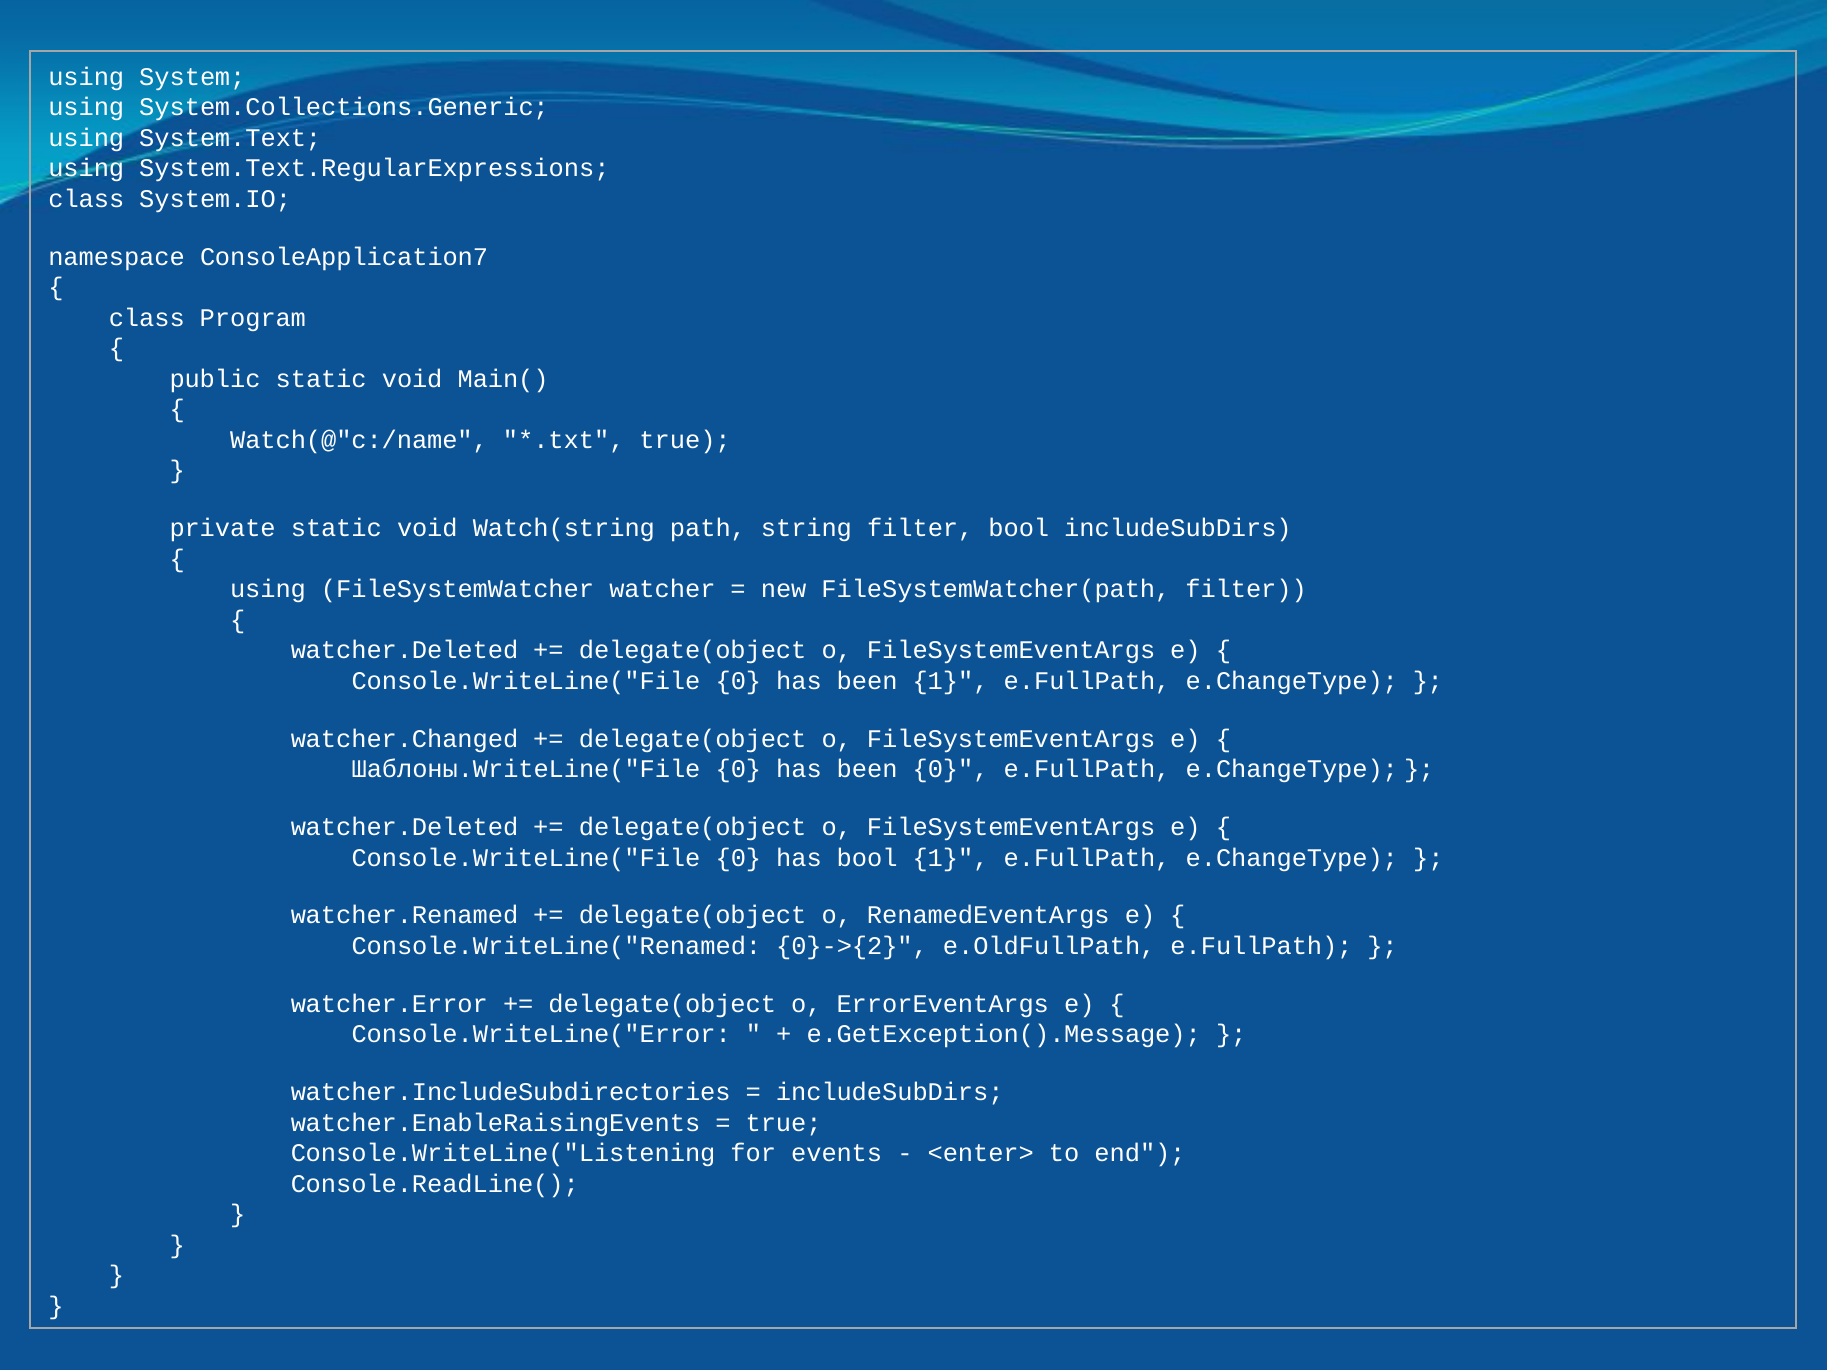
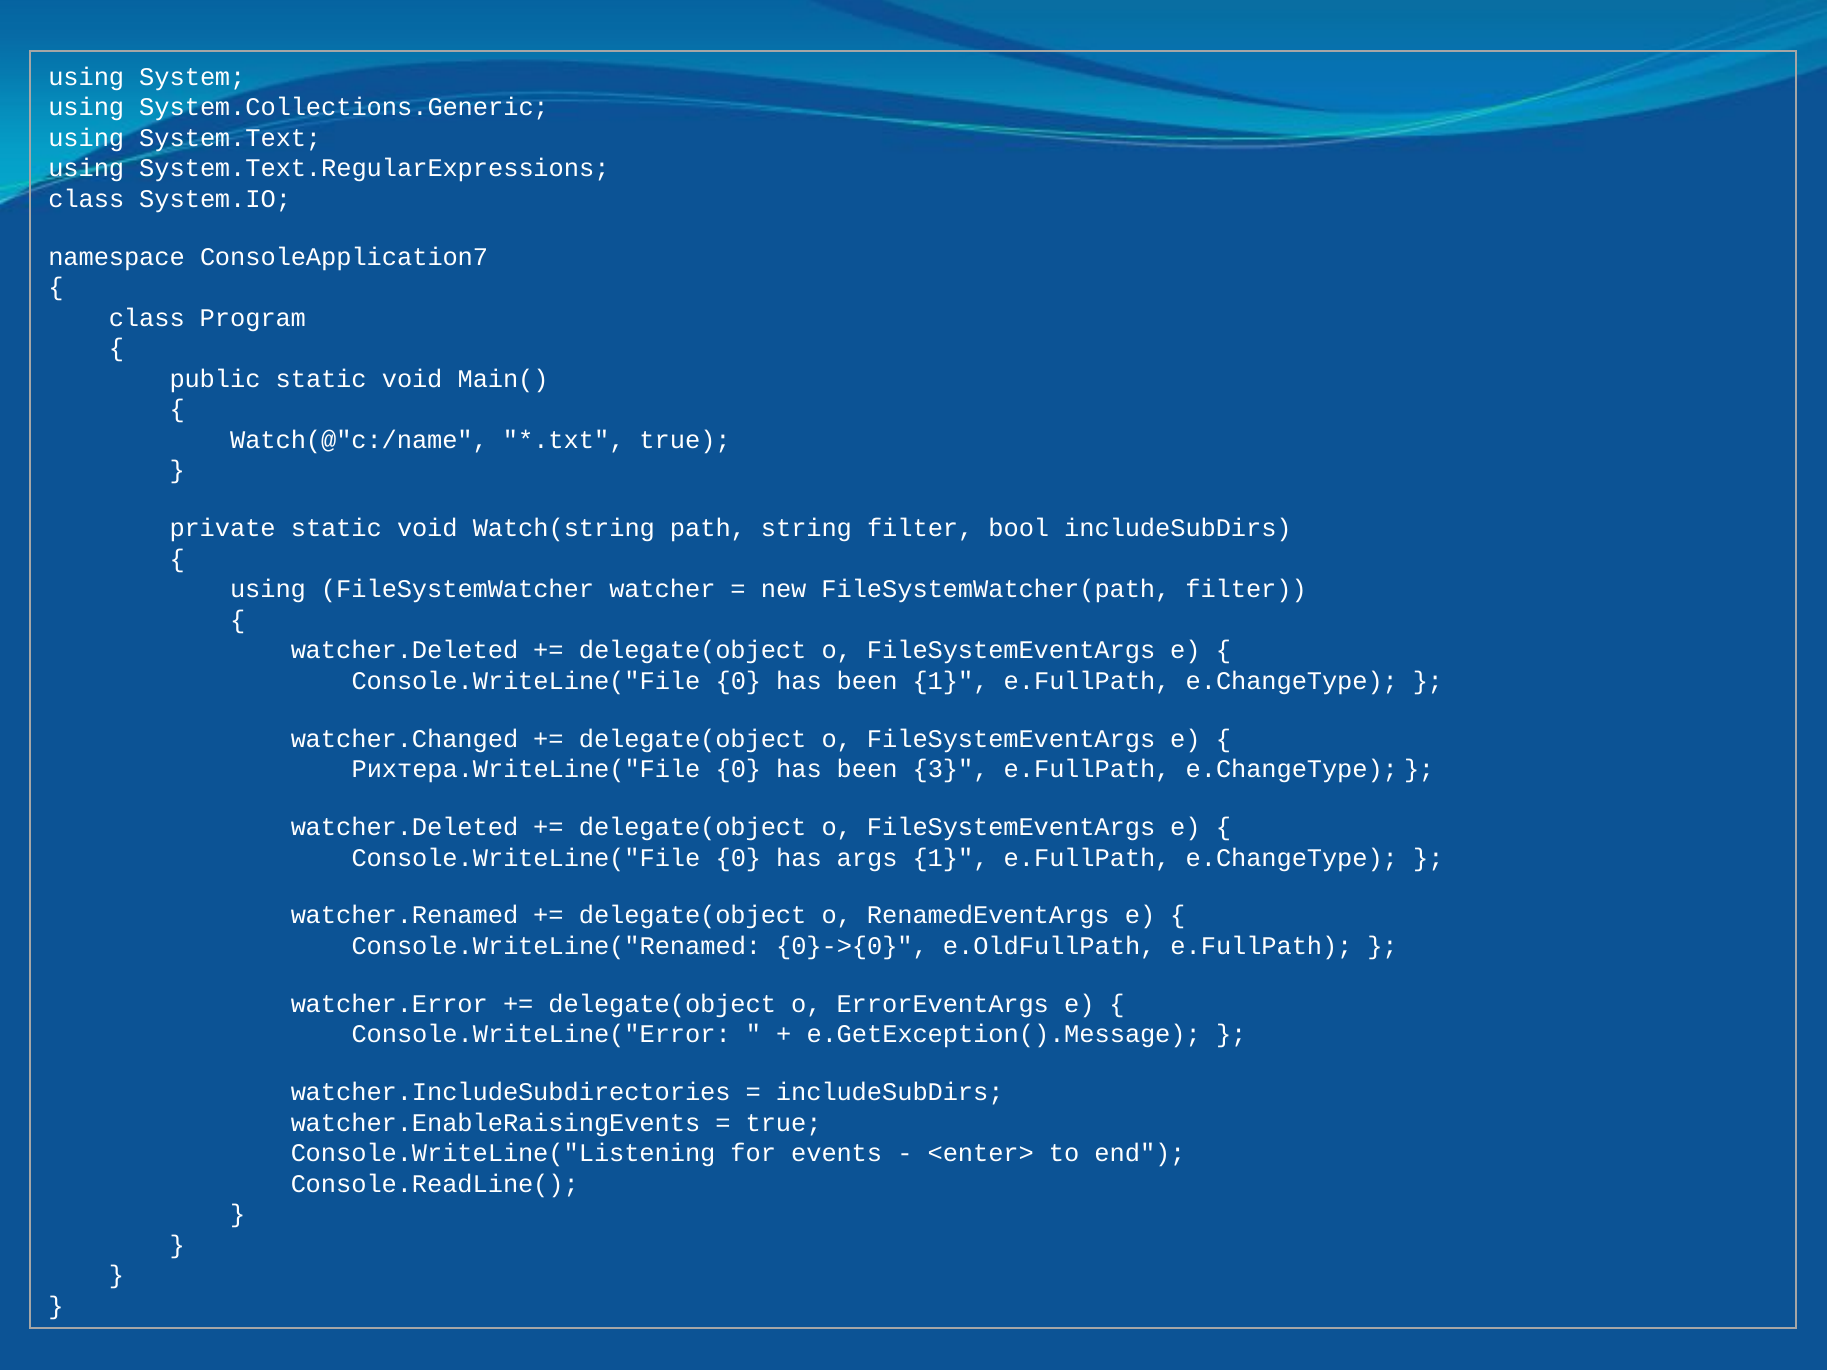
Шаблоны.WriteLine("File: Шаблоны.WriteLine("File -> Рихтера.WriteLine("File
been 0: 0 -> 3
has bool: bool -> args
0}->{2: 0}->{2 -> 0}->{0
